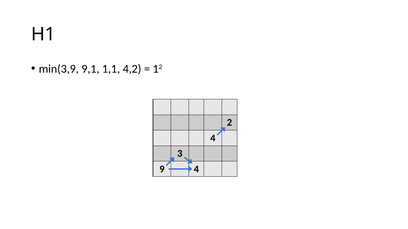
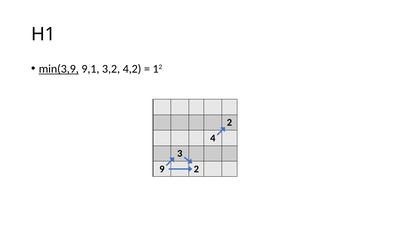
min(3,9 underline: none -> present
1,1: 1,1 -> 3,2
9 4: 4 -> 2
